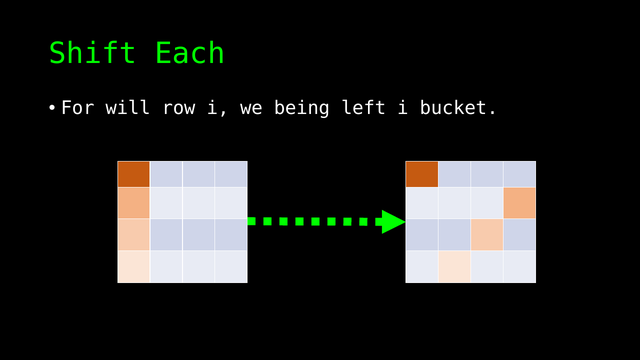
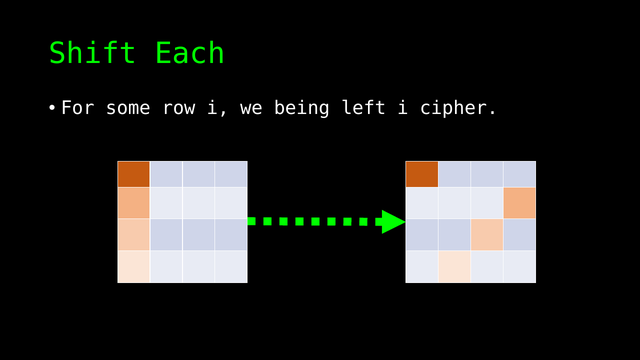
will: will -> some
bucket: bucket -> cipher
